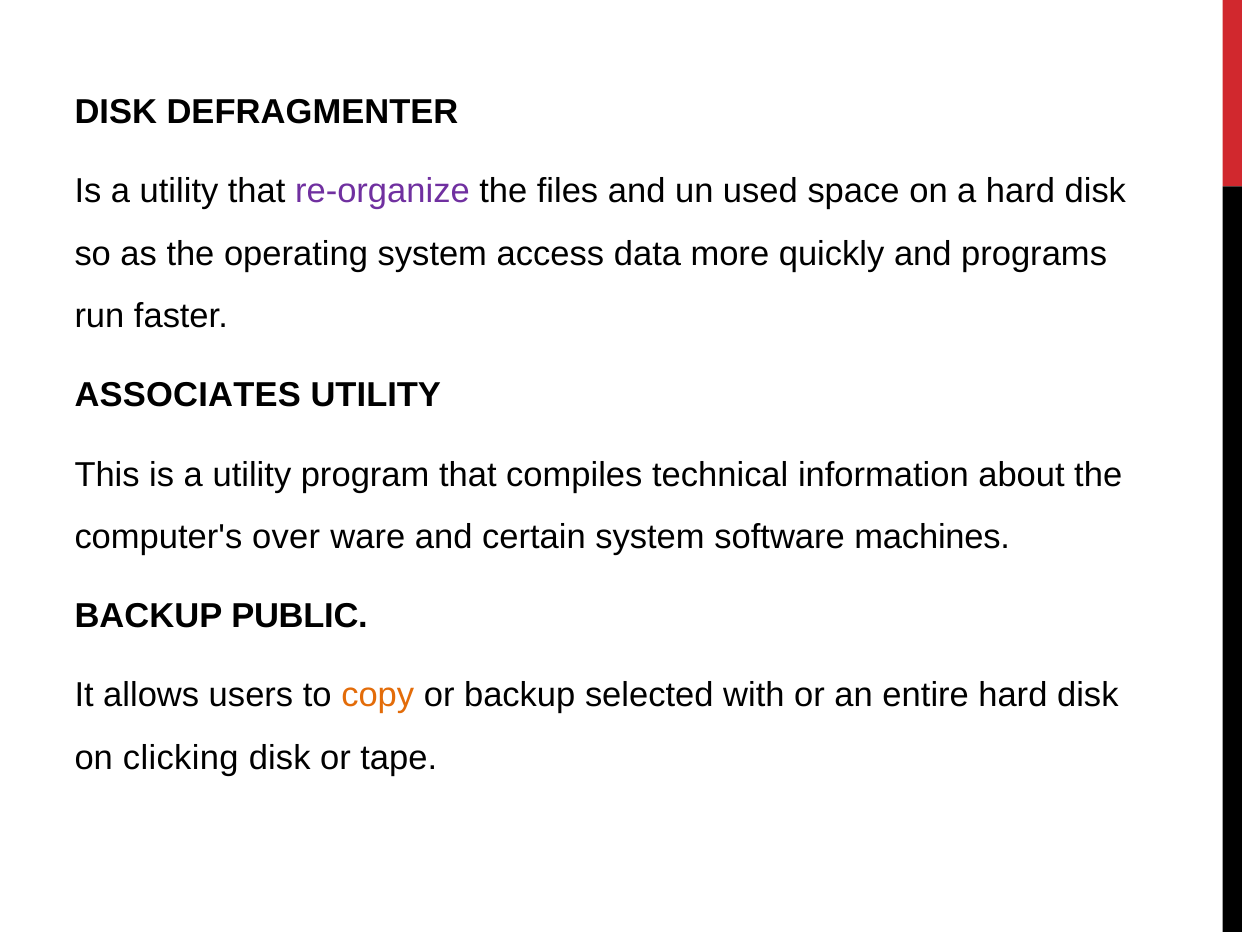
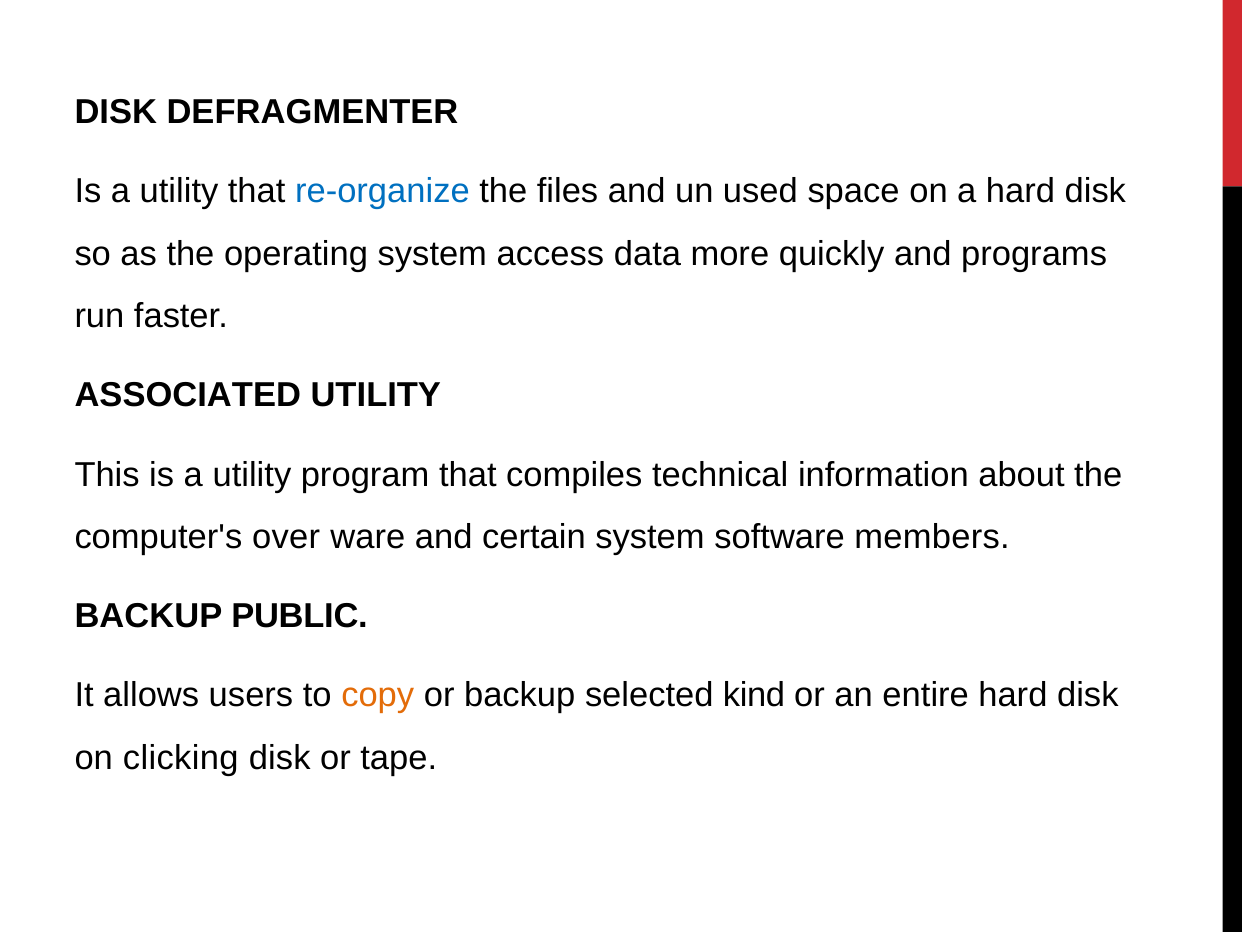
re-organize colour: purple -> blue
ASSOCIATES: ASSOCIATES -> ASSOCIATED
machines: machines -> members
with: with -> kind
